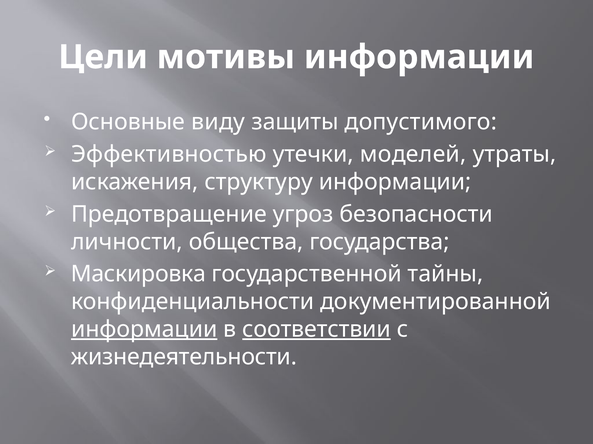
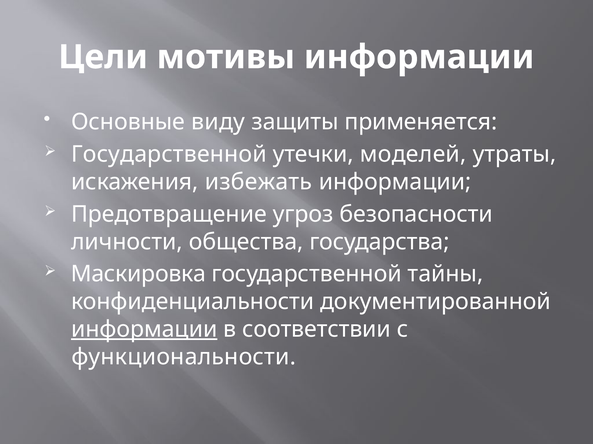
допустимого: допустимого -> применяется
Эффективностью at (169, 154): Эффективностью -> Государственной
структуру: структуру -> избежать
соответствии underline: present -> none
жизнедеятельности: жизнедеятельности -> функциональности
